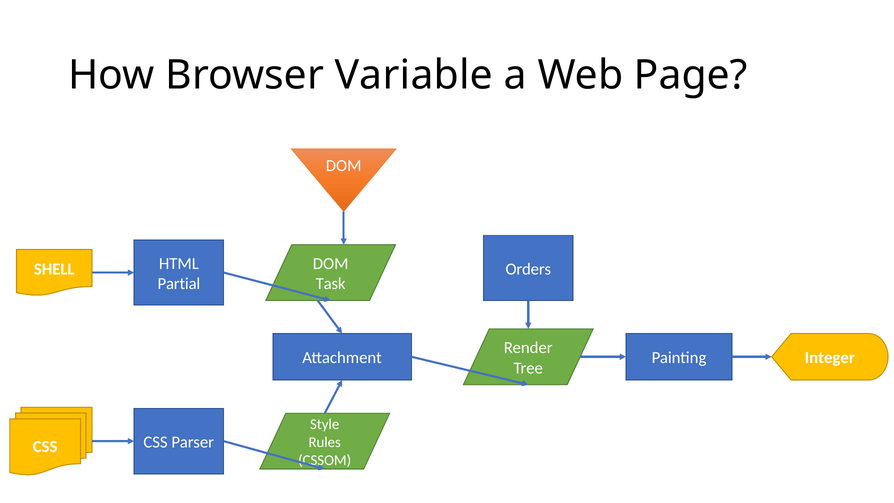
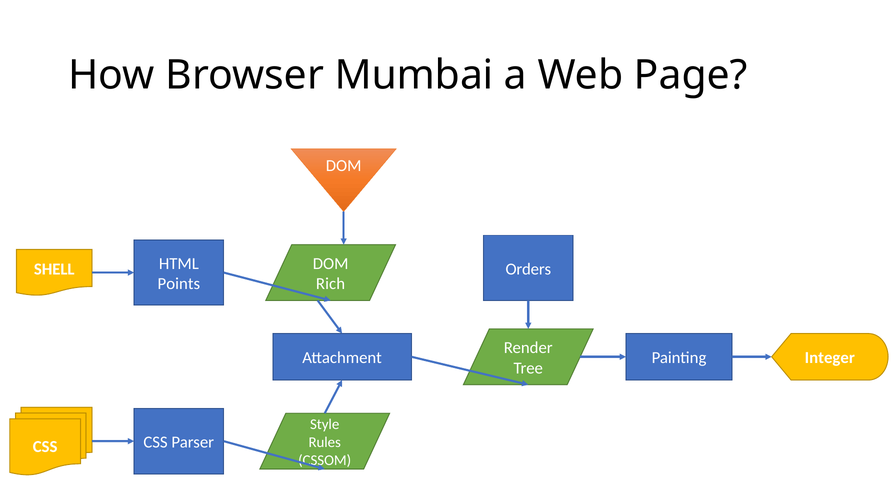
Variable: Variable -> Mumbai
Partial: Partial -> Points
Task: Task -> Rich
